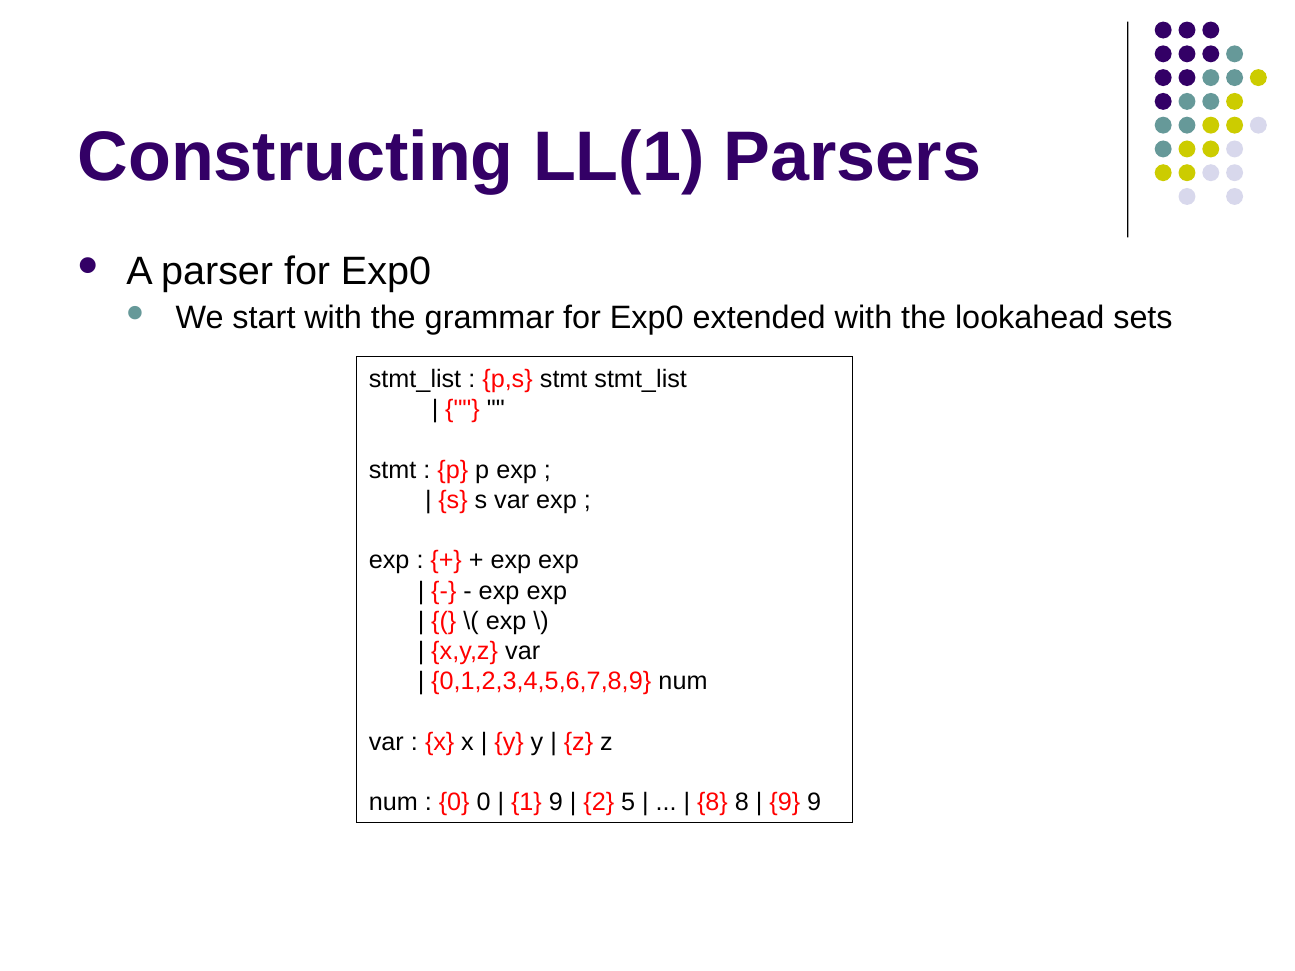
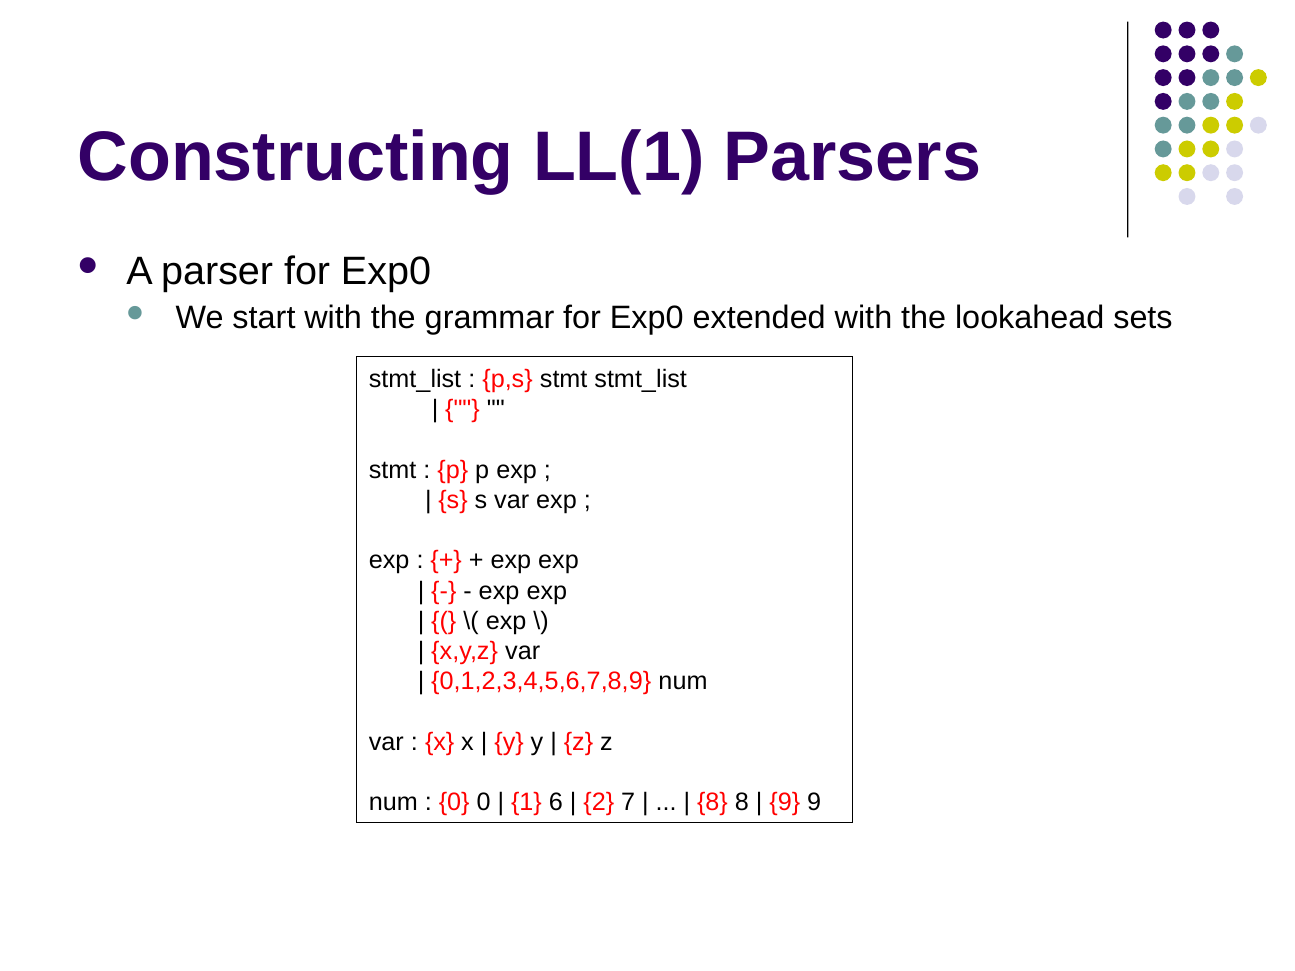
1 9: 9 -> 6
5: 5 -> 7
